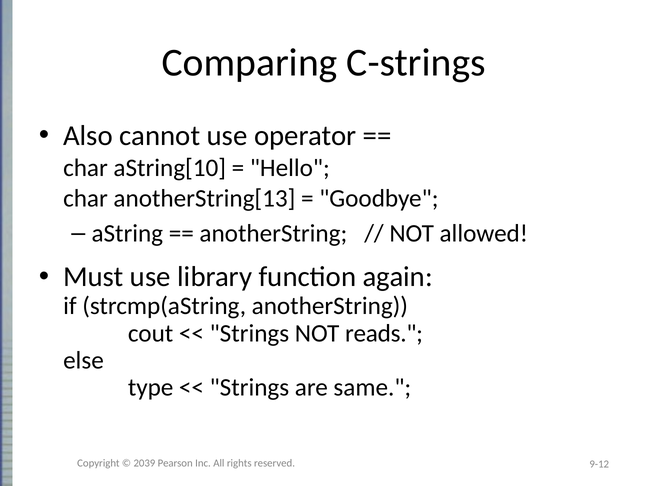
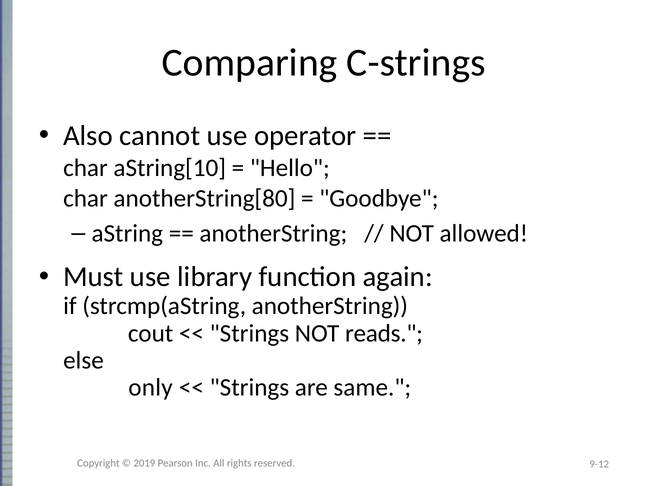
anotherString[13: anotherString[13 -> anotherString[80
type: type -> only
2039: 2039 -> 2019
